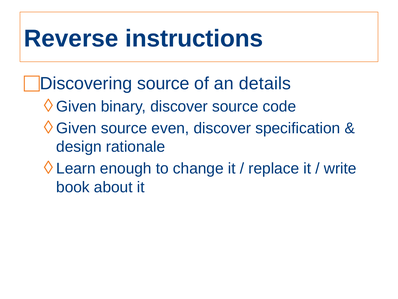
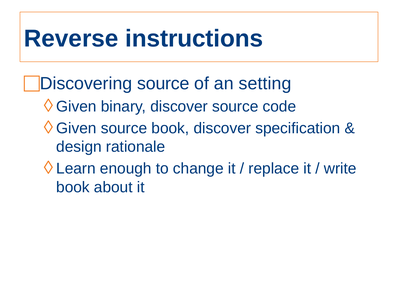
details: details -> setting
source even: even -> book
